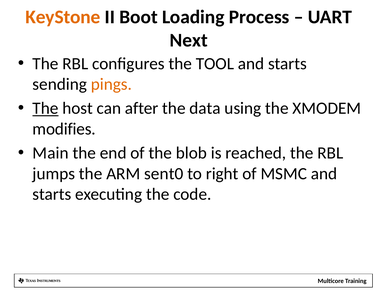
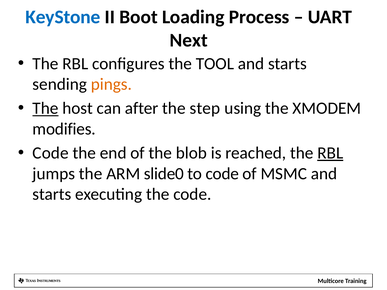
KeyStone colour: orange -> blue
data: data -> step
Main at (51, 153): Main -> Code
RBL at (330, 153) underline: none -> present
sent0: sent0 -> slide0
to right: right -> code
